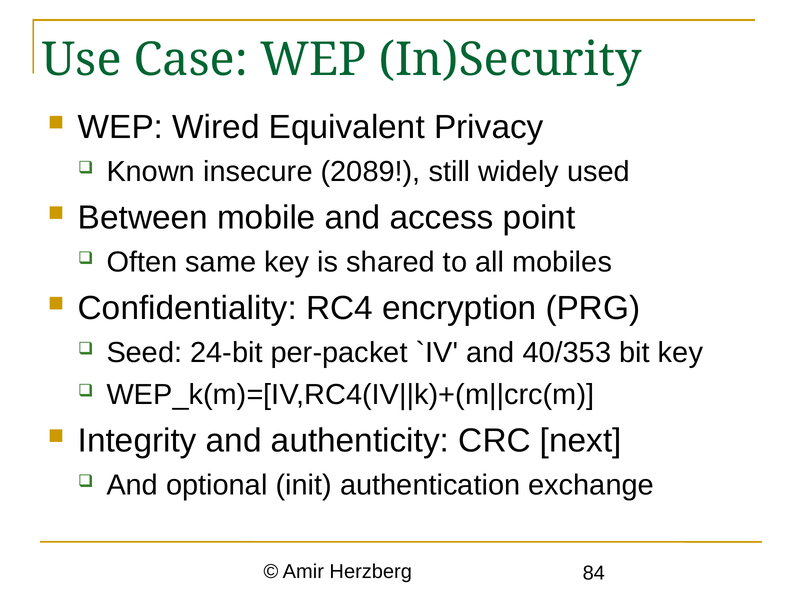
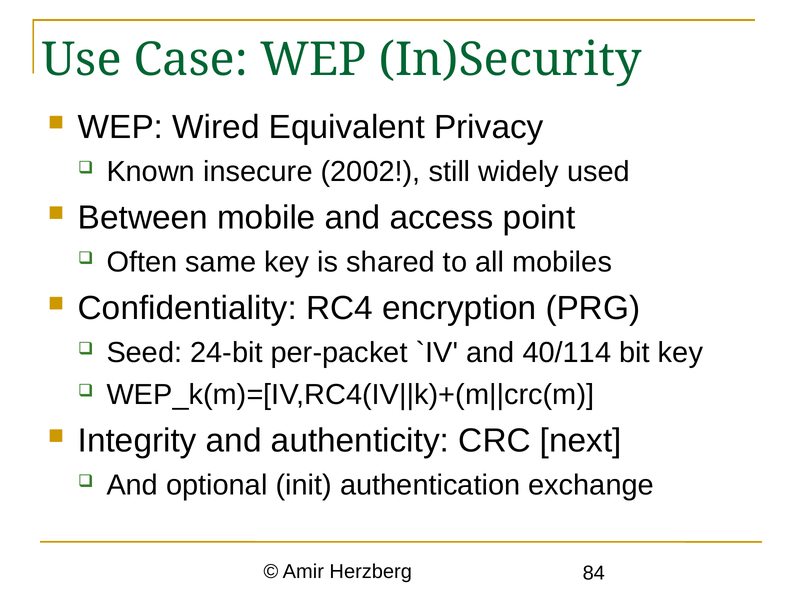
2089: 2089 -> 2002
40/353: 40/353 -> 40/114
